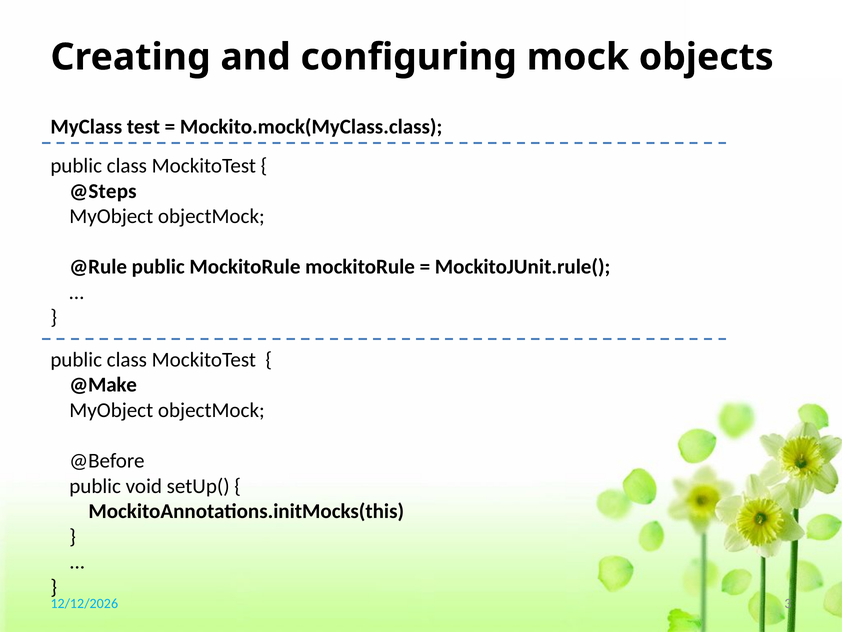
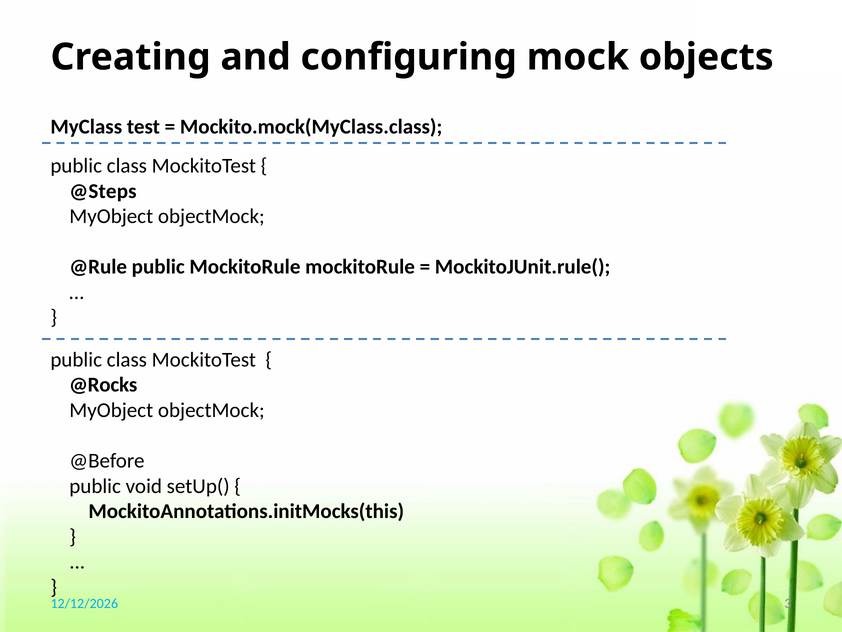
@Make: @Make -> @Rocks
